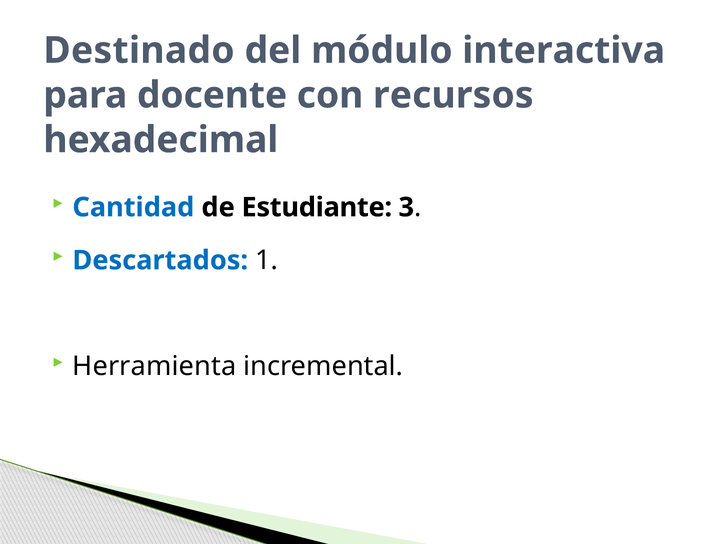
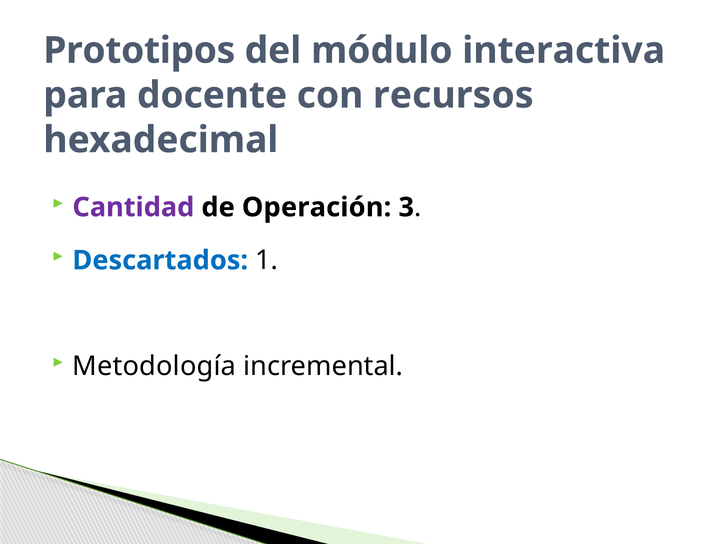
Destinado: Destinado -> Prototipos
Cantidad colour: blue -> purple
Estudiante: Estudiante -> Operación
Herramienta: Herramienta -> Metodología
